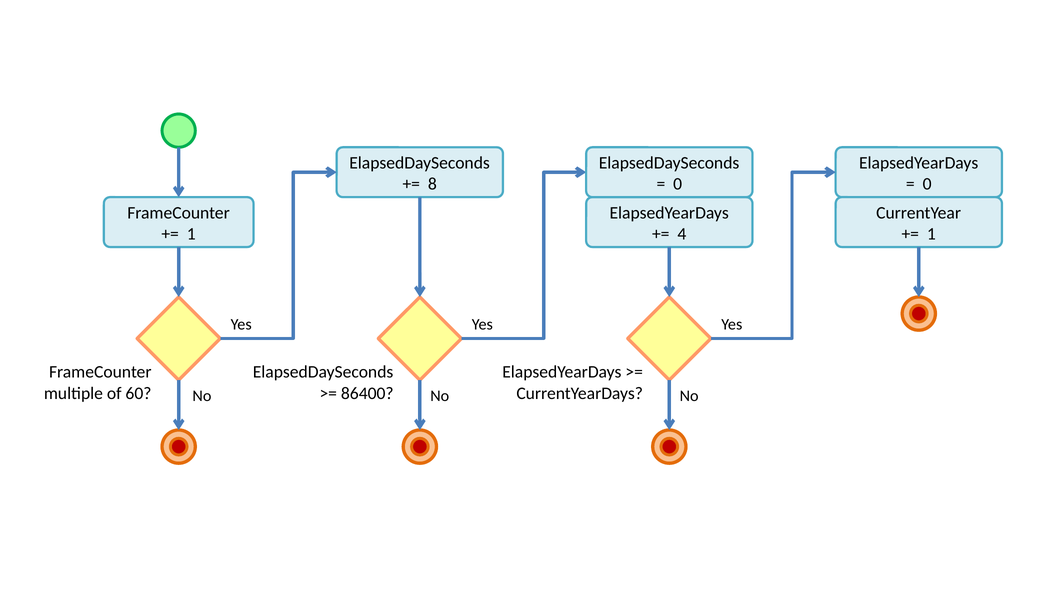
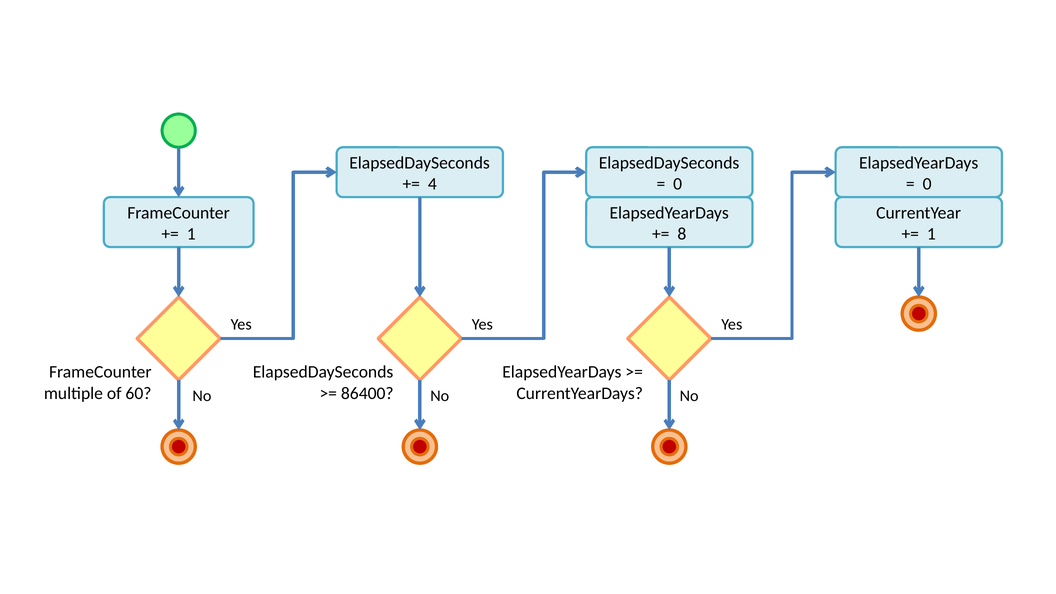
8: 8 -> 4
4: 4 -> 8
